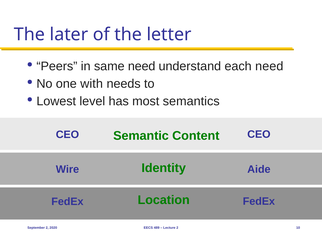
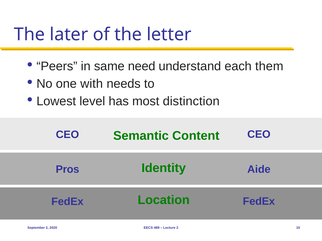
each need: need -> them
semantics: semantics -> distinction
Wire: Wire -> Pros
